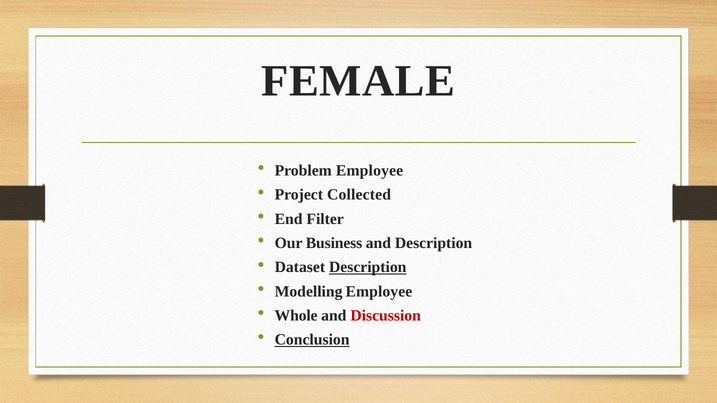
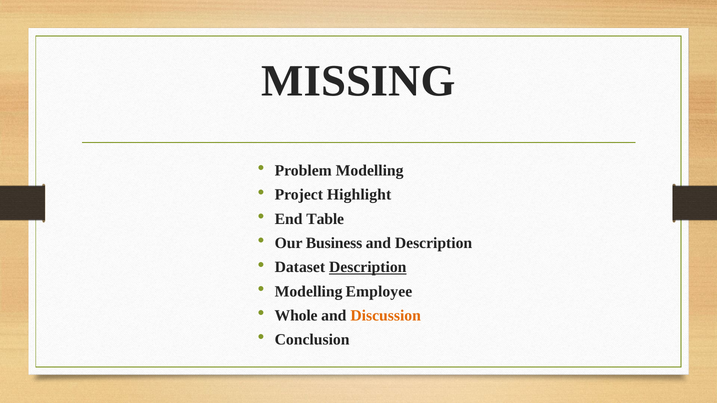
FEMALE: FEMALE -> MISSING
Problem Employee: Employee -> Modelling
Collected: Collected -> Highlight
Filter: Filter -> Table
Discussion colour: red -> orange
Conclusion underline: present -> none
